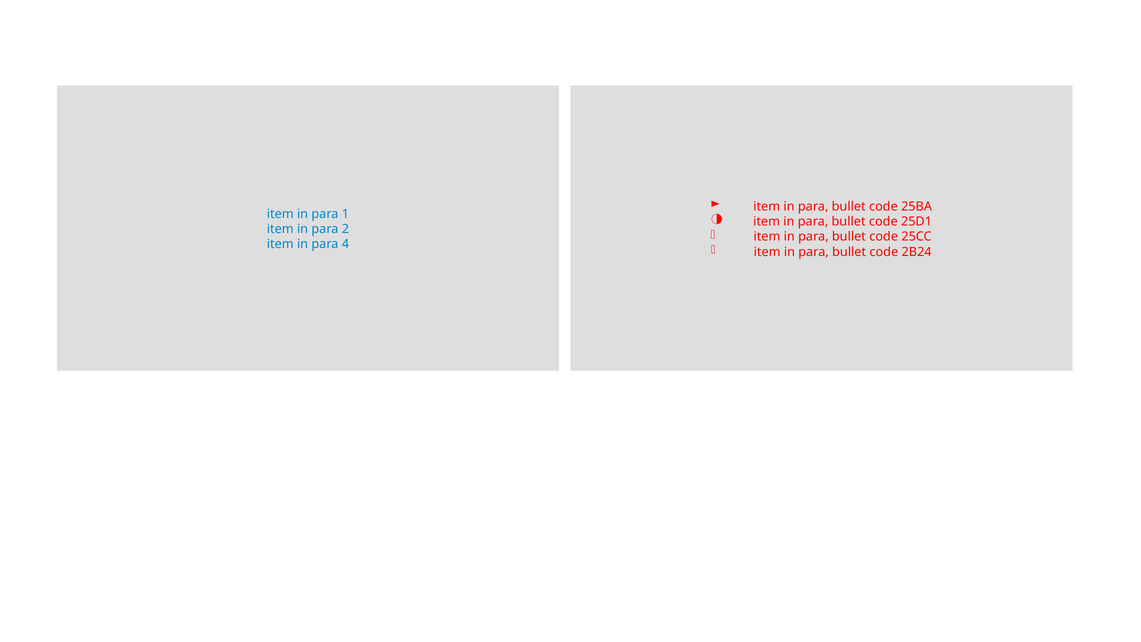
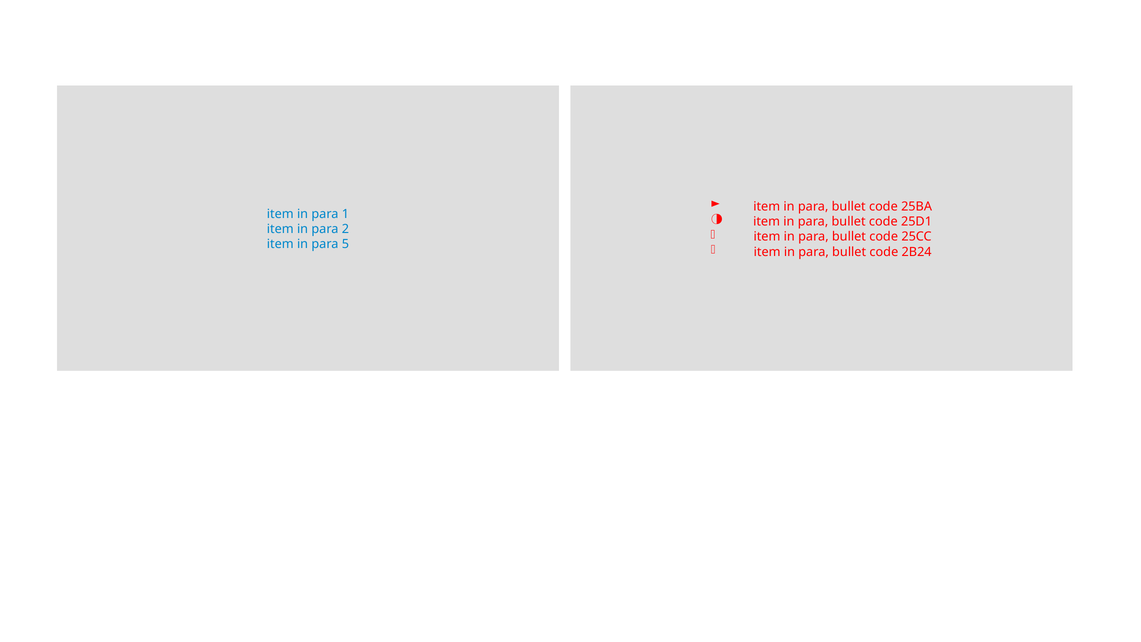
4: 4 -> 5
